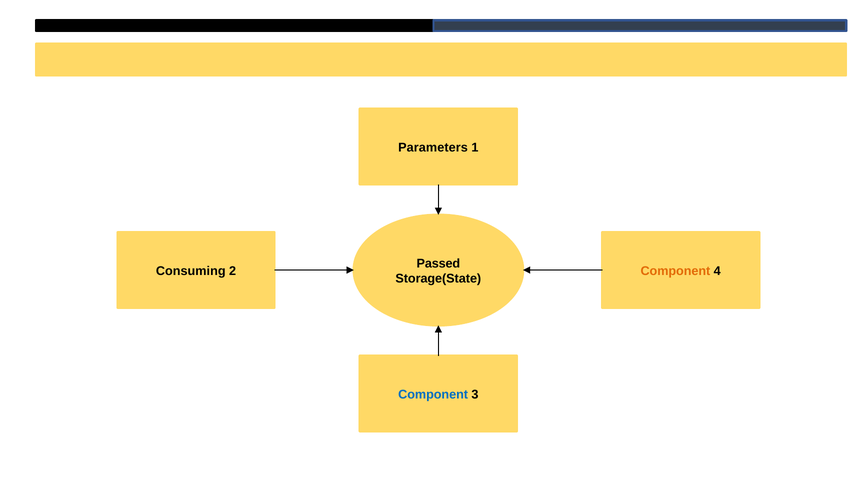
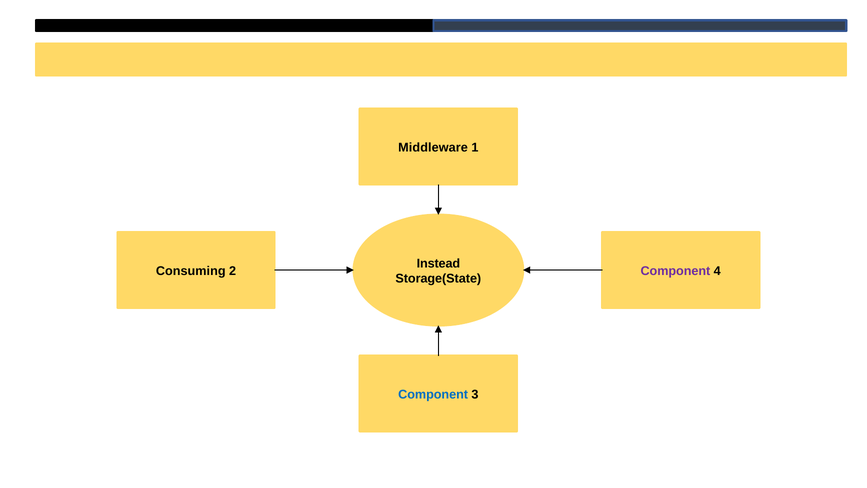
Parameters: Parameters -> Middleware
Passed: Passed -> Instead
Component at (675, 271) colour: orange -> purple
